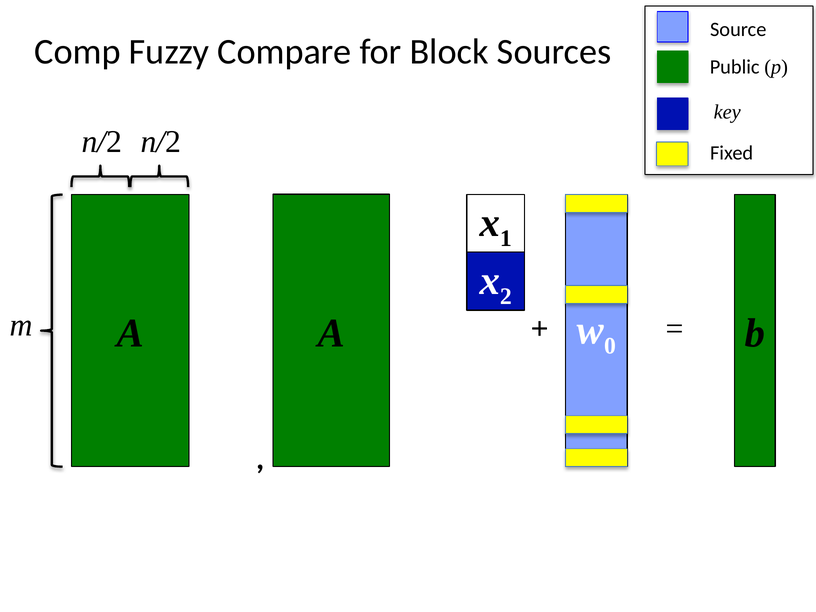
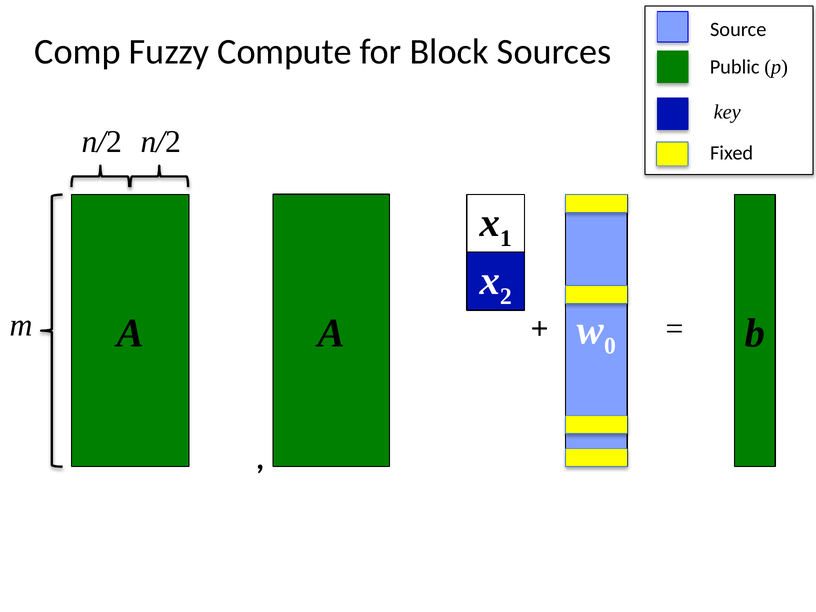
Compare: Compare -> Compute
